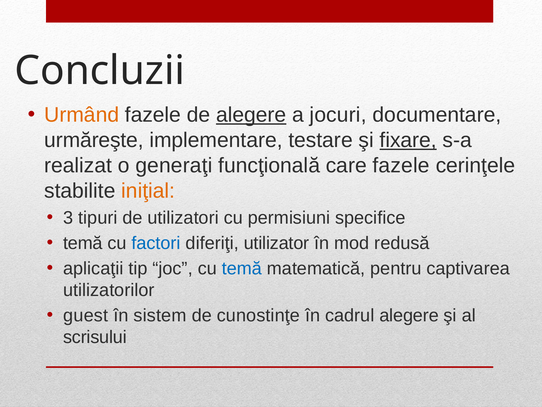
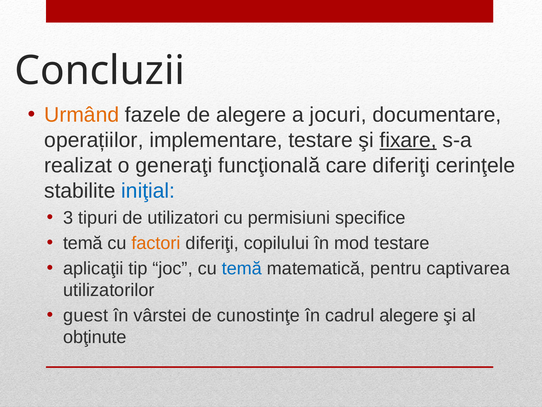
alegere at (251, 115) underline: present -> none
urmăreşte: urmăreşte -> operațiilor
care fazele: fazele -> diferiţi
iniţial colour: orange -> blue
factori colour: blue -> orange
utilizator: utilizator -> copilului
mod redusă: redusă -> testare
sistem: sistem -> vârstei
scrisului: scrisului -> obţinute
